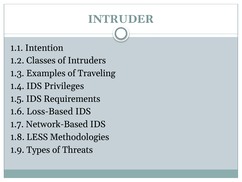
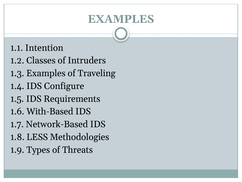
INTRUDER at (121, 19): INTRUDER -> EXAMPLES
Privileges: Privileges -> Configure
Loss-Based: Loss-Based -> With-Based
